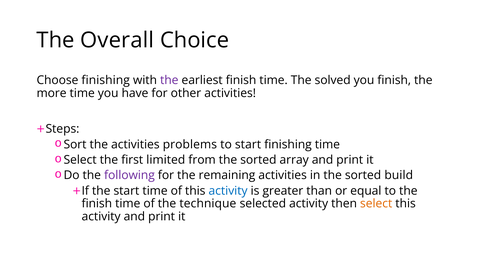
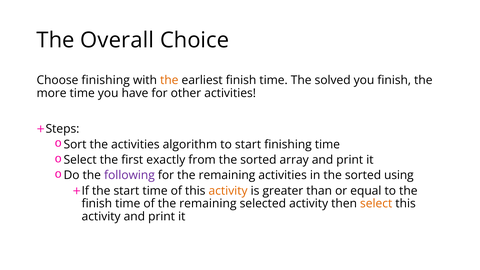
the at (169, 80) colour: purple -> orange
problems: problems -> algorithm
limited: limited -> exactly
build: build -> using
activity at (228, 191) colour: blue -> orange
of the technique: technique -> remaining
